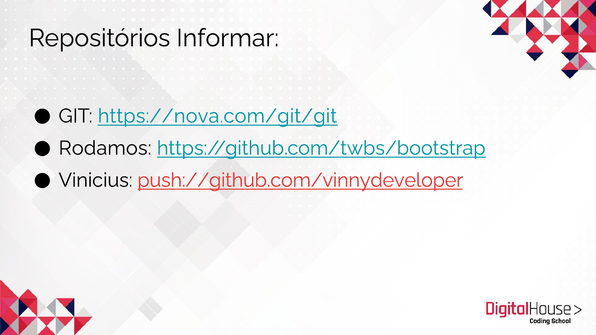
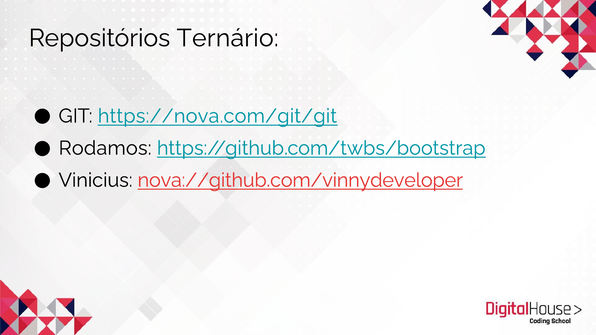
Informar: Informar -> Ternário
push://github.com/vinnydeveloper: push://github.com/vinnydeveloper -> nova://github.com/vinnydeveloper
